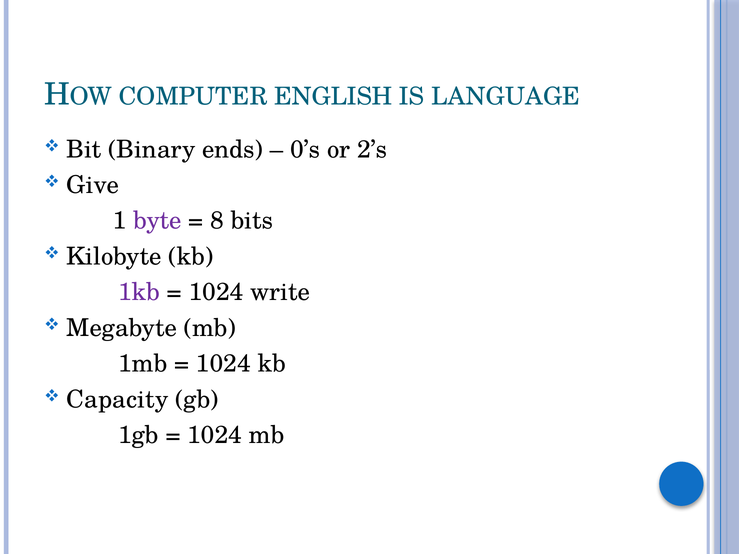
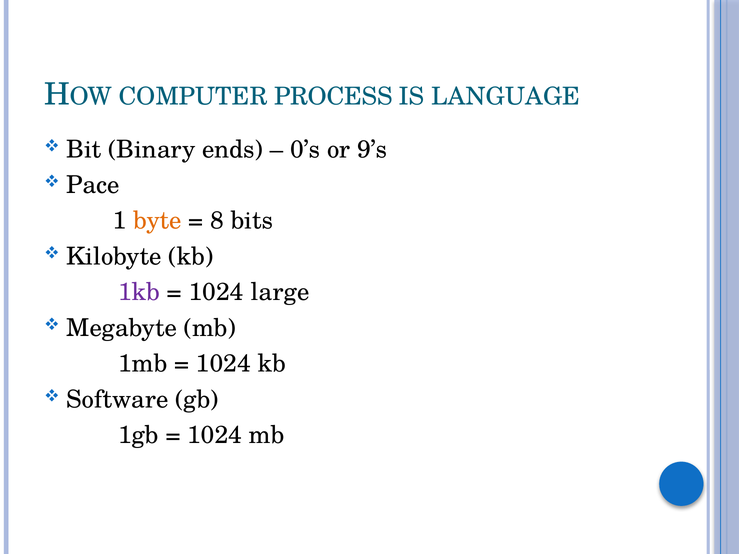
ENGLISH: ENGLISH -> PROCESS
2’s: 2’s -> 9’s
Give: Give -> Pace
byte colour: purple -> orange
write: write -> large
Capacity: Capacity -> Software
